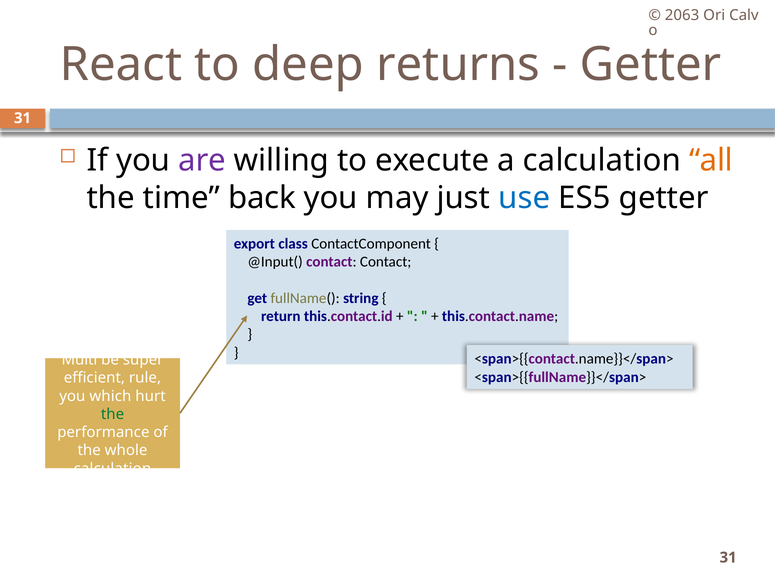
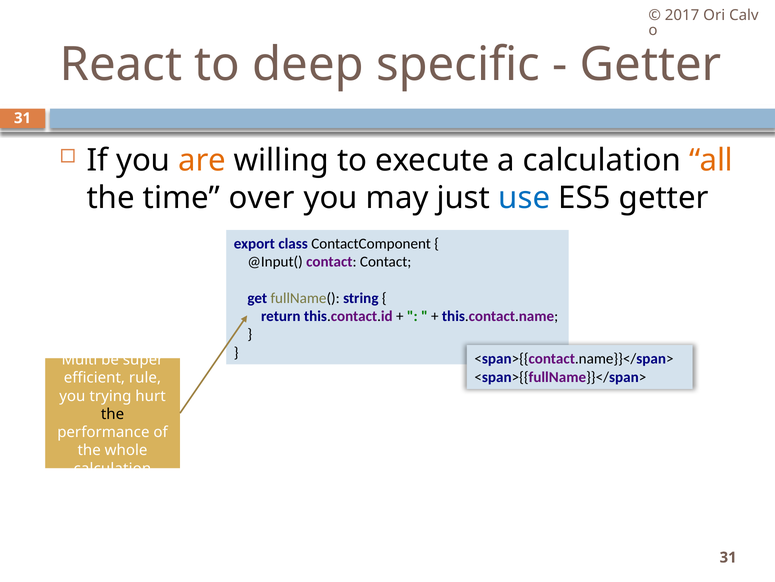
2063: 2063 -> 2017
returns: returns -> specific
are colour: purple -> orange
back: back -> over
which: which -> trying
the at (113, 414) colour: green -> black
